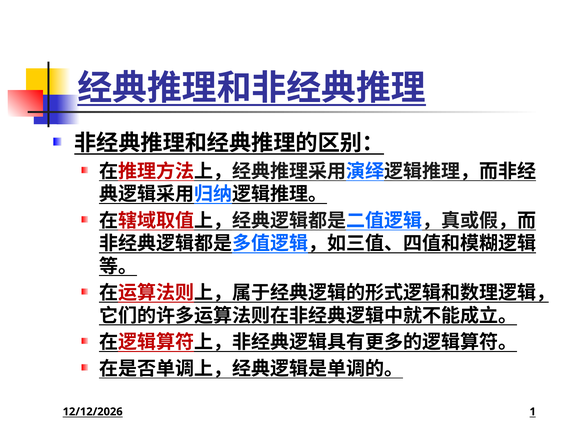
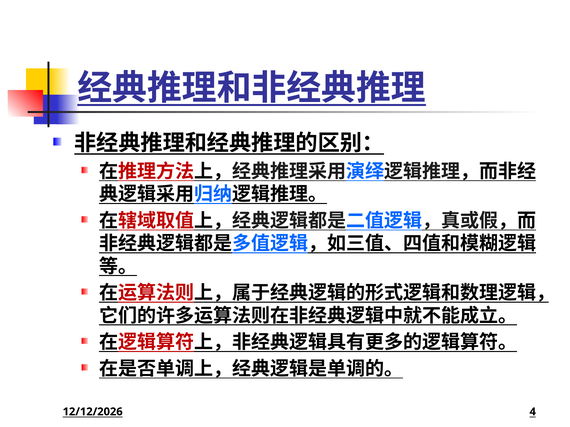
1: 1 -> 4
